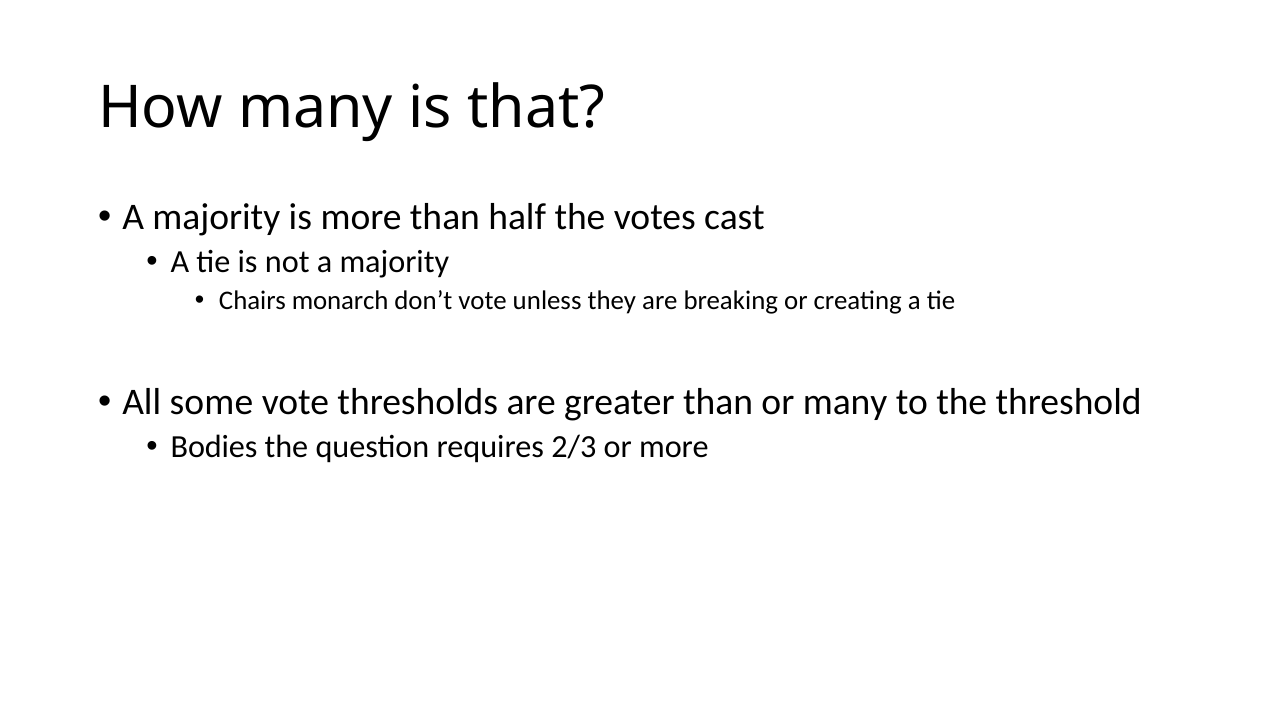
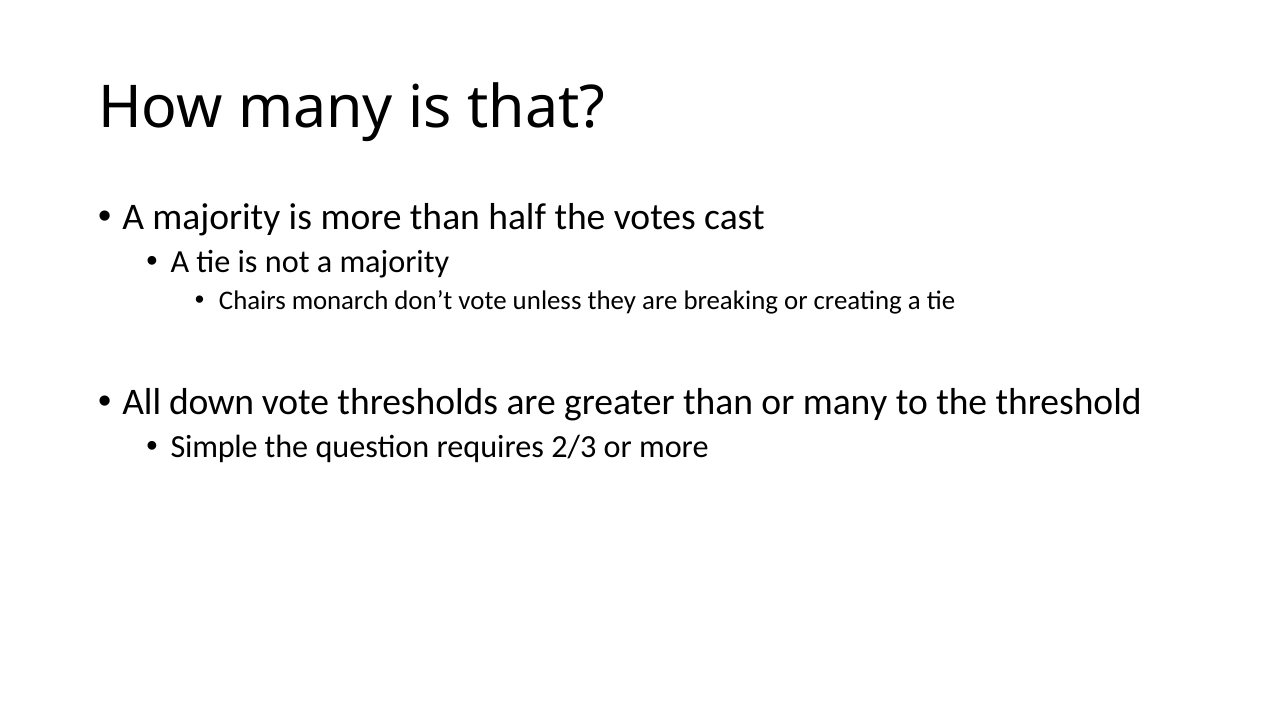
some: some -> down
Bodies: Bodies -> Simple
